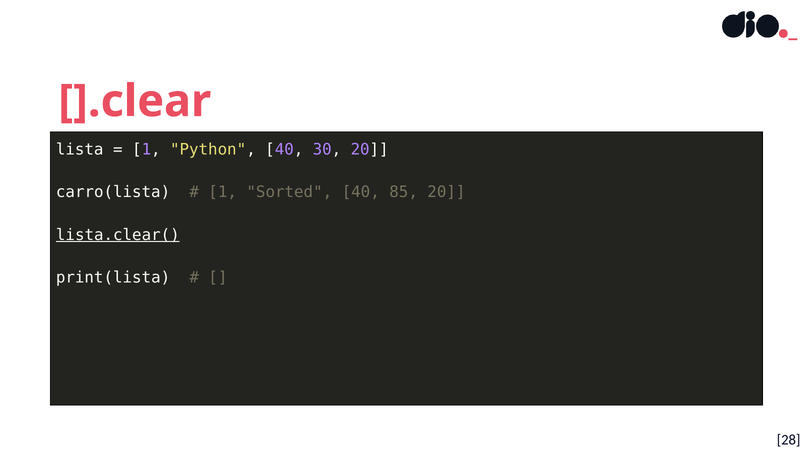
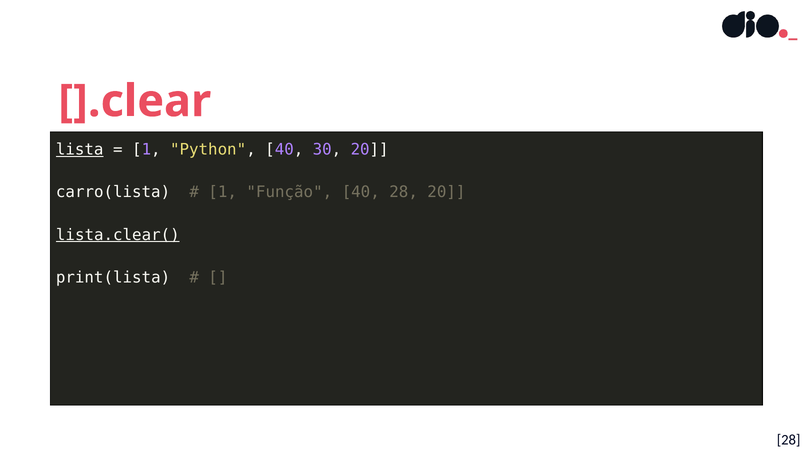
lista underline: none -> present
Sorted: Sorted -> Função
40 85: 85 -> 28
